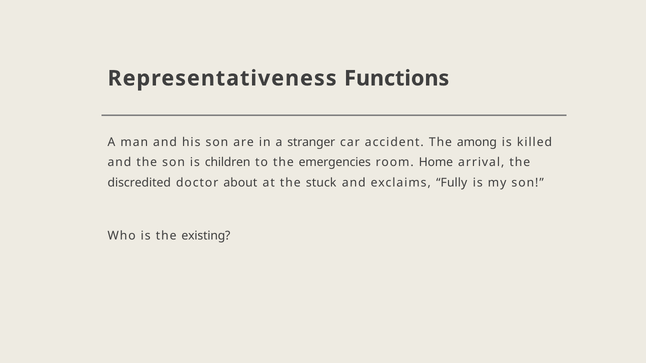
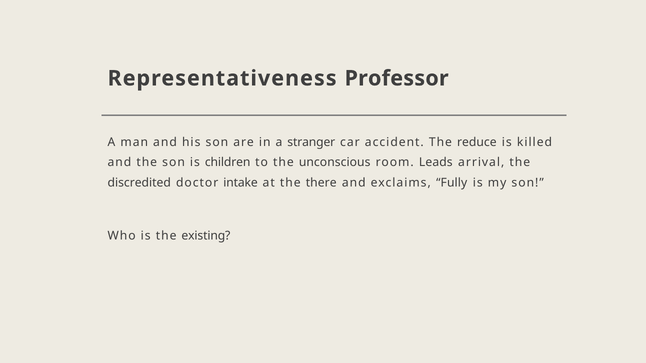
Functions: Functions -> Professor
among: among -> reduce
emergencies: emergencies -> unconscious
Home: Home -> Leads
about: about -> intake
stuck: stuck -> there
